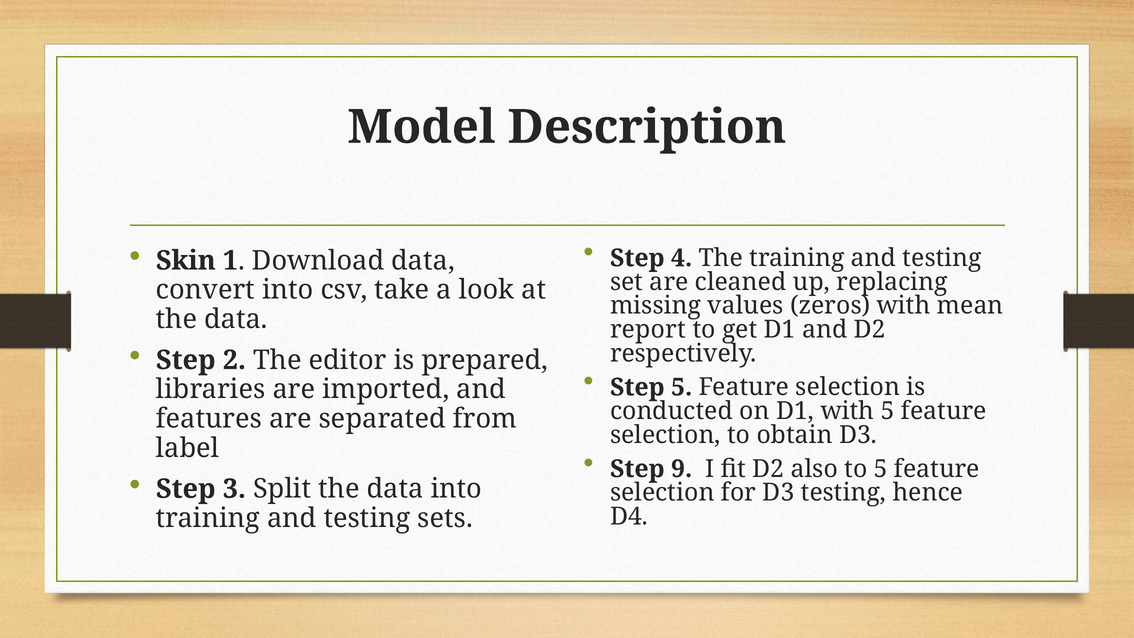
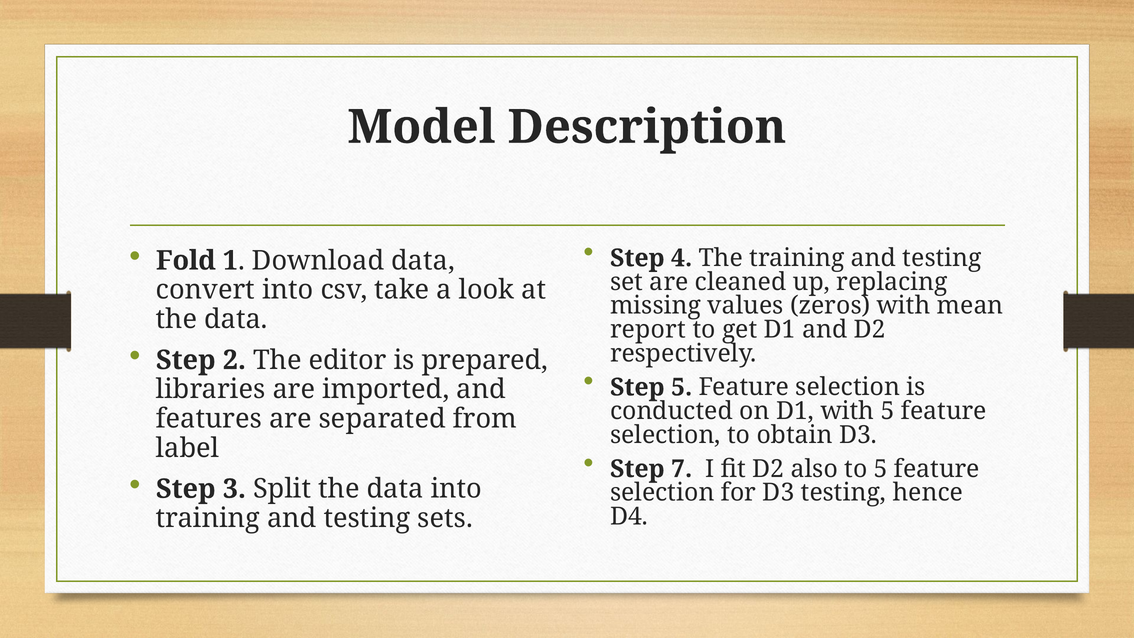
Skin: Skin -> Fold
9: 9 -> 7
